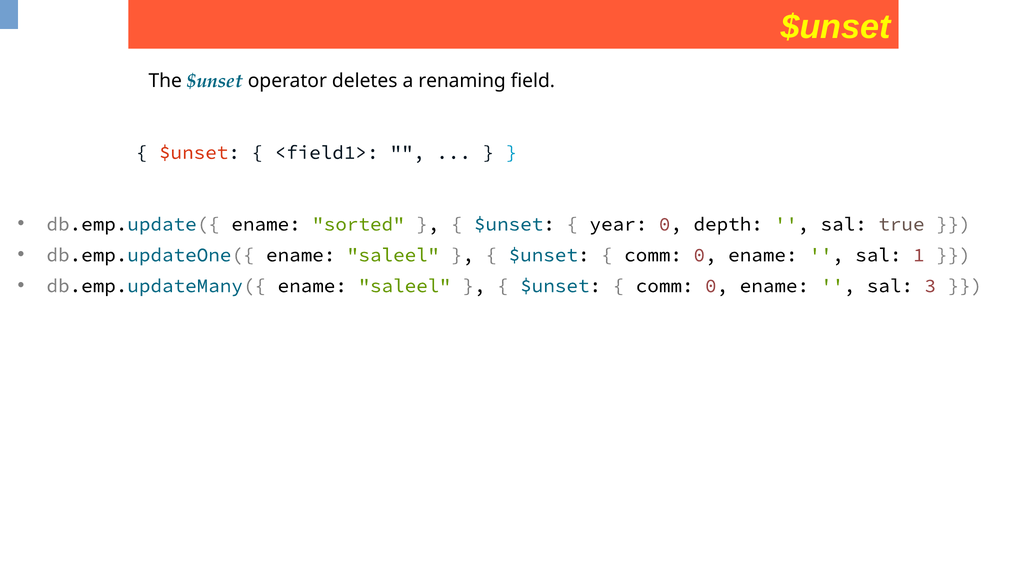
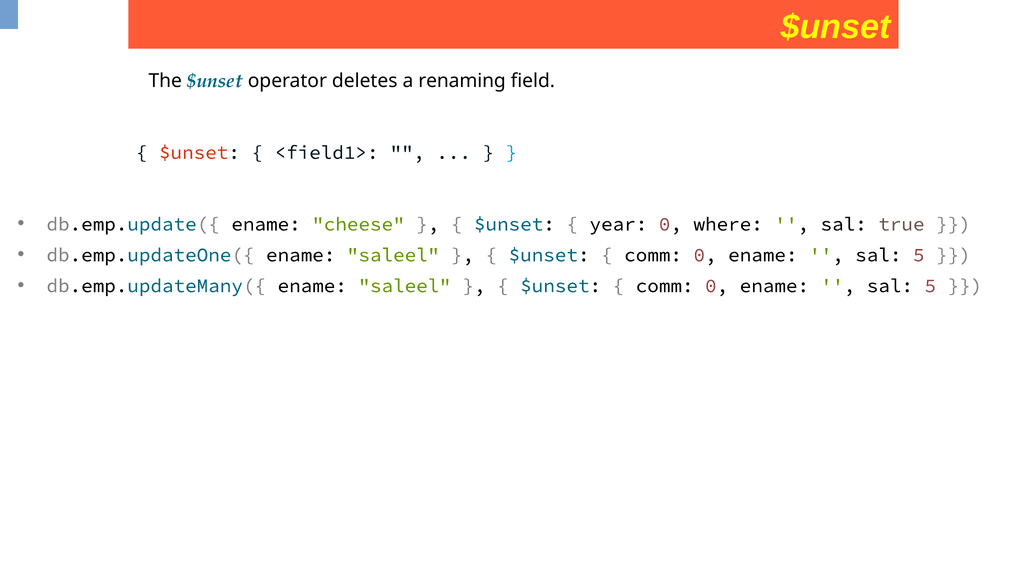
sorted: sorted -> cheese
depth: depth -> where
1 at (919, 255): 1 -> 5
3 at (930, 286): 3 -> 5
